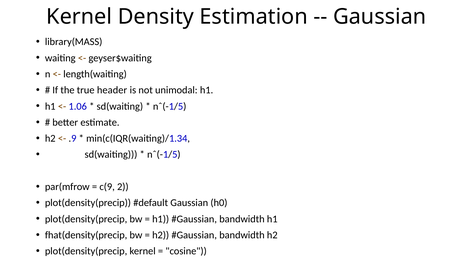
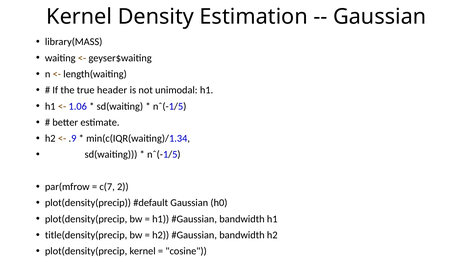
c(9: c(9 -> c(7
fhat(density(precip: fhat(density(precip -> title(density(precip
